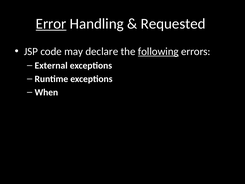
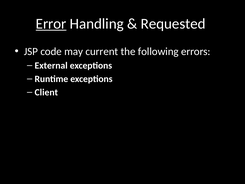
declare: declare -> current
following underline: present -> none
When: When -> Client
